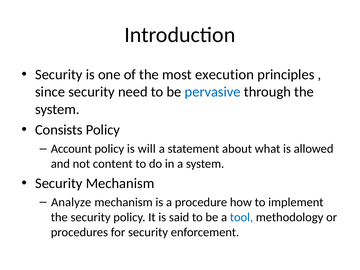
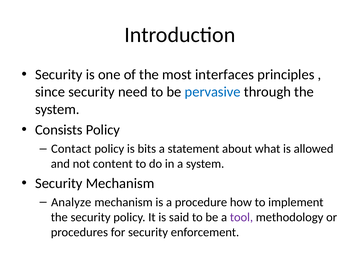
execution: execution -> interfaces
Account: Account -> Contact
will: will -> bits
tool colour: blue -> purple
